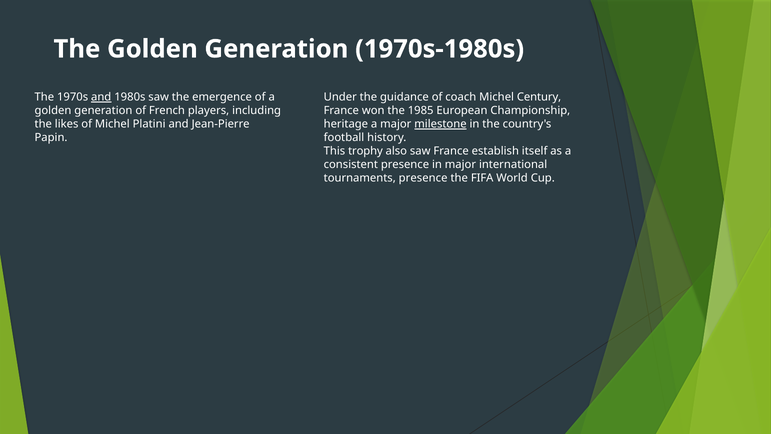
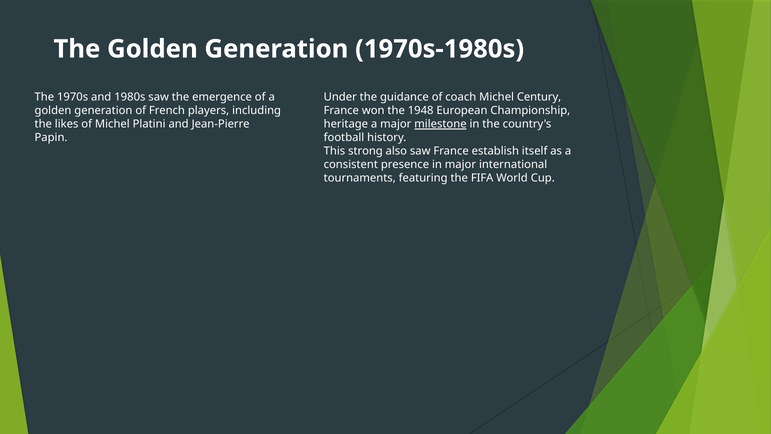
and at (101, 97) underline: present -> none
1985: 1985 -> 1948
trophy: trophy -> strong
tournaments presence: presence -> featuring
